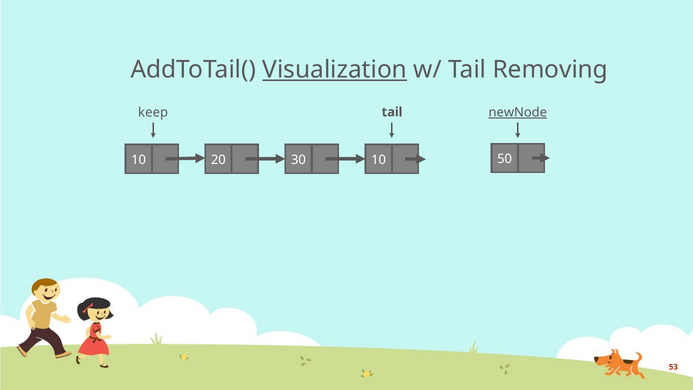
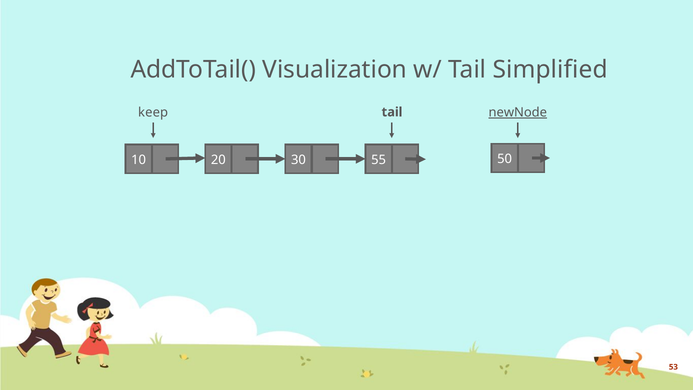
Visualization underline: present -> none
Removing: Removing -> Simplified
30 10: 10 -> 55
